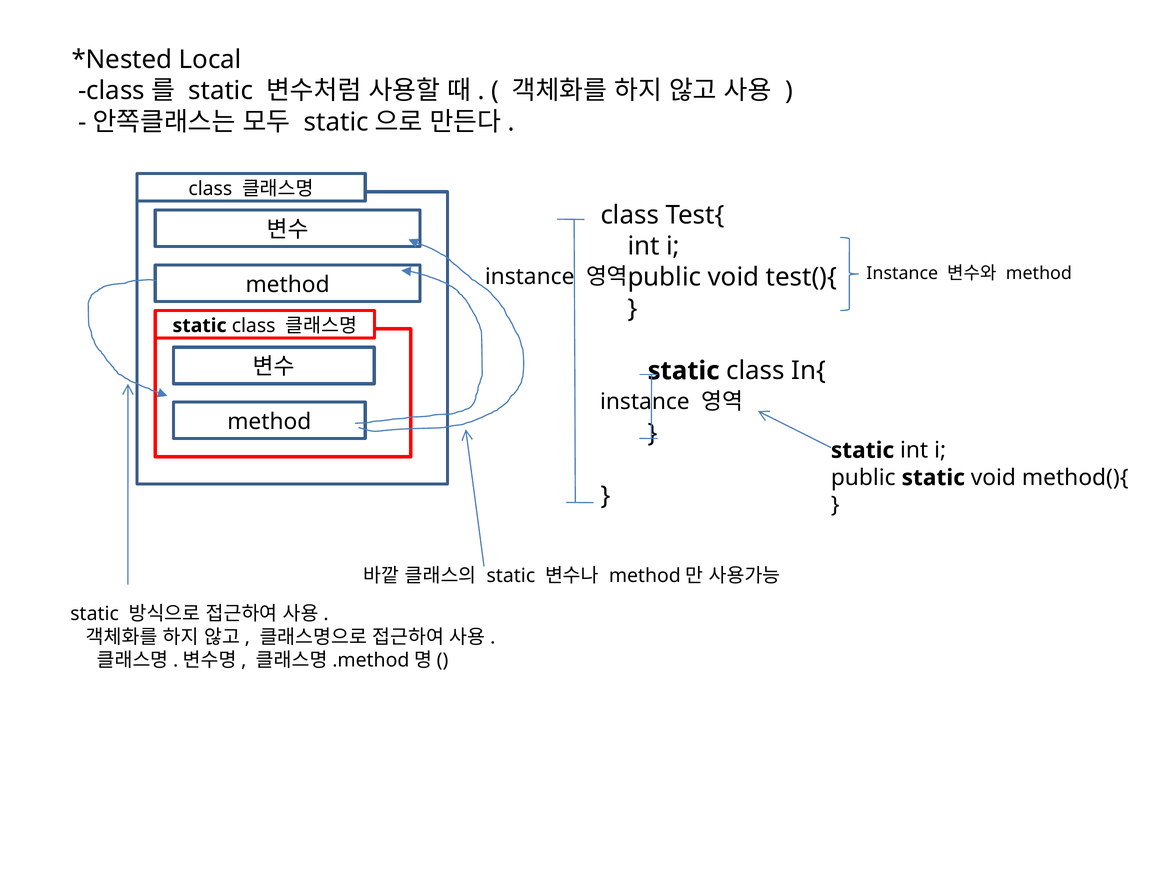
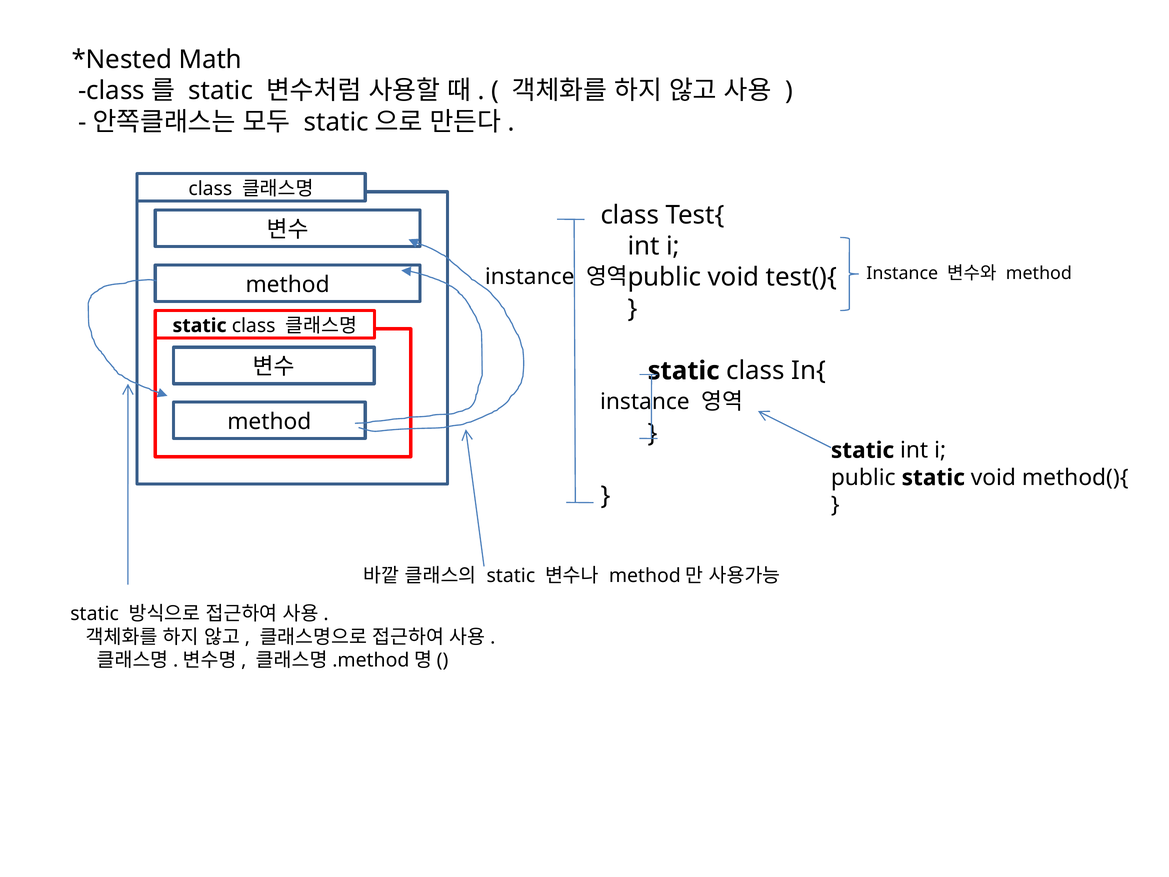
Local: Local -> Math
